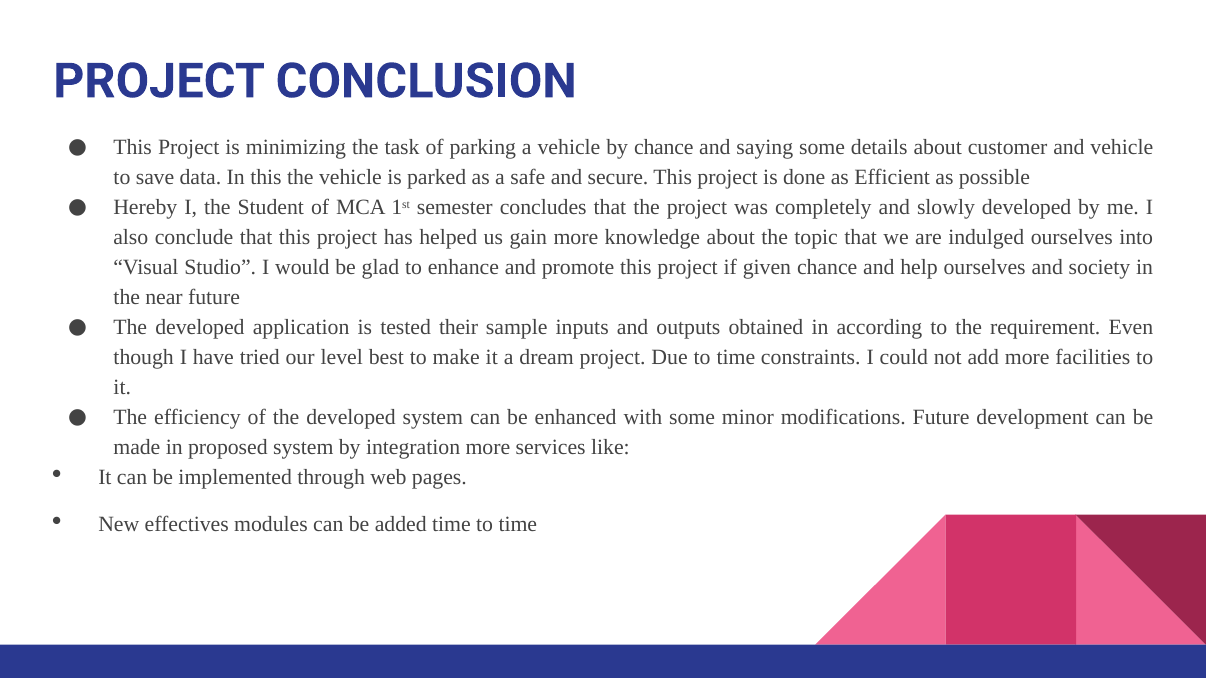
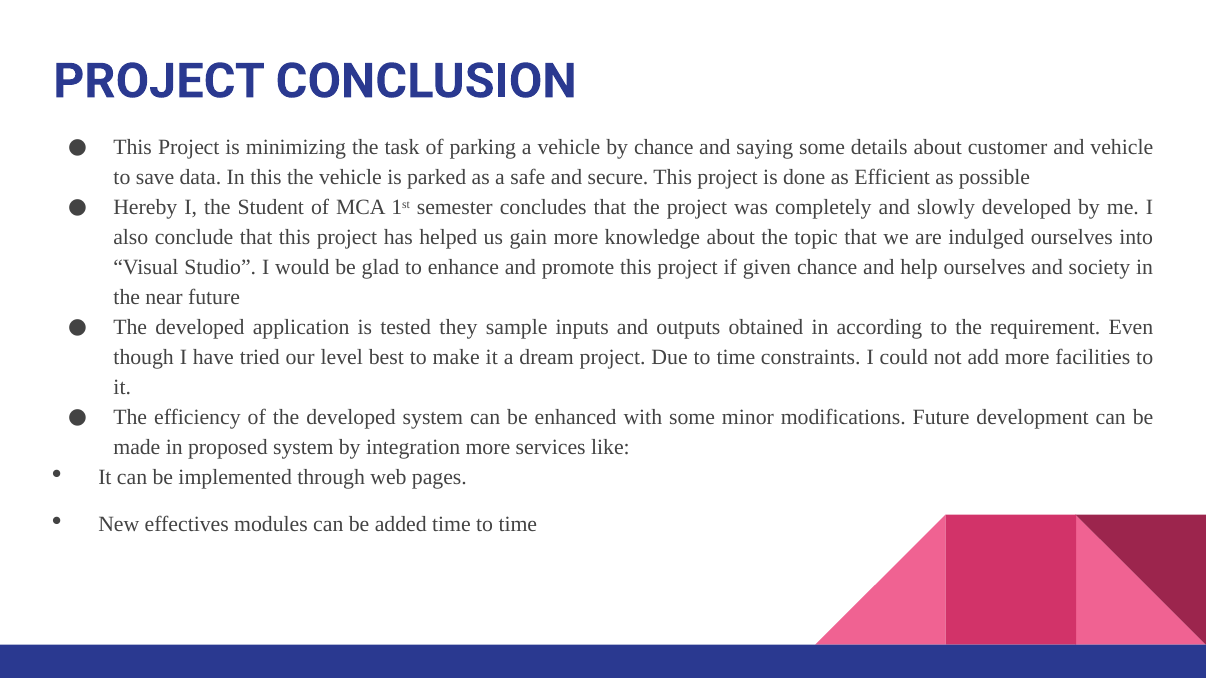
their: their -> they
